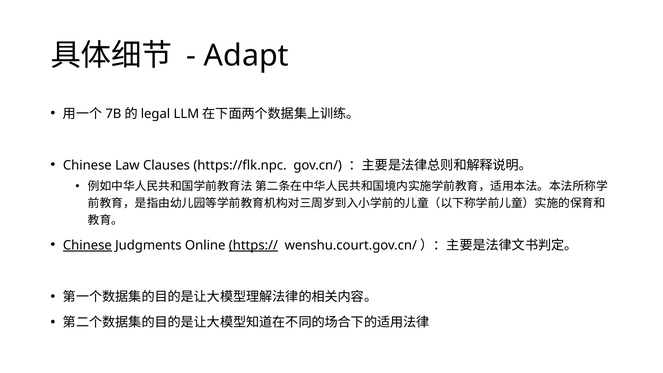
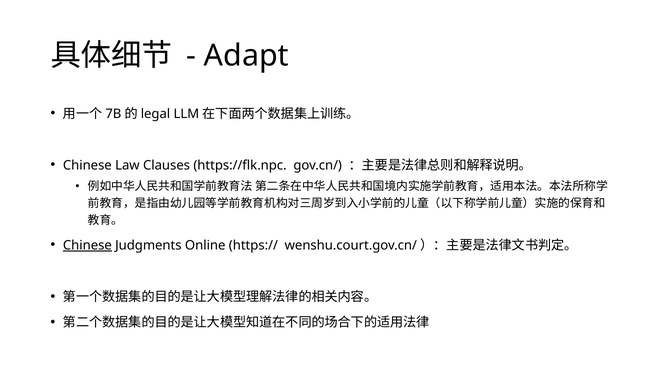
https:// underline: present -> none
